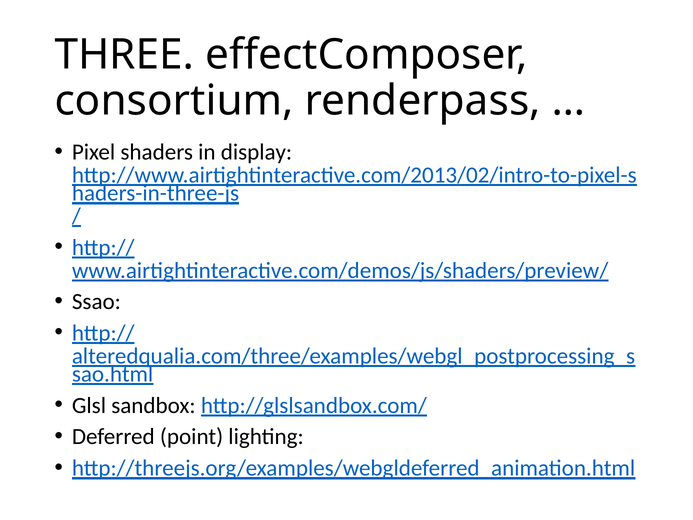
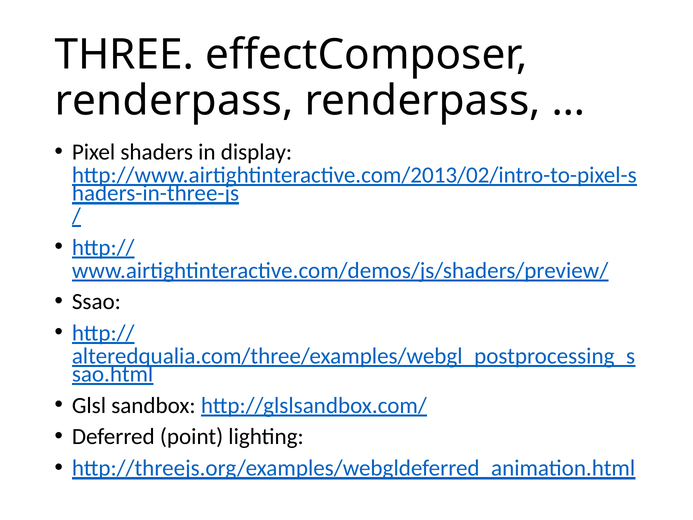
consortium at (174, 100): consortium -> renderpass
